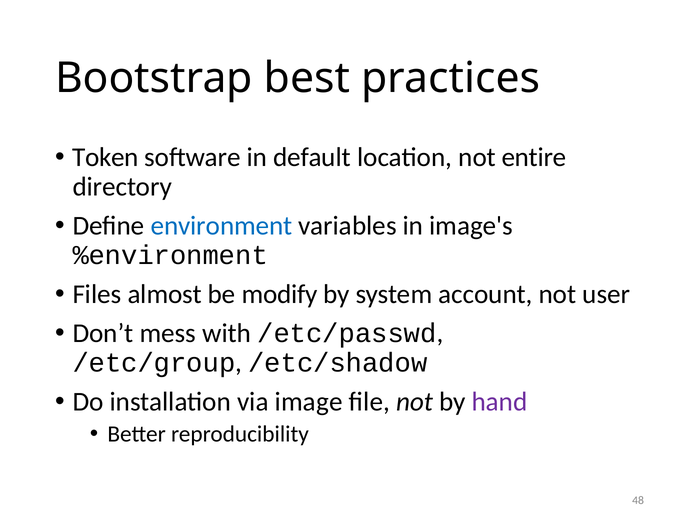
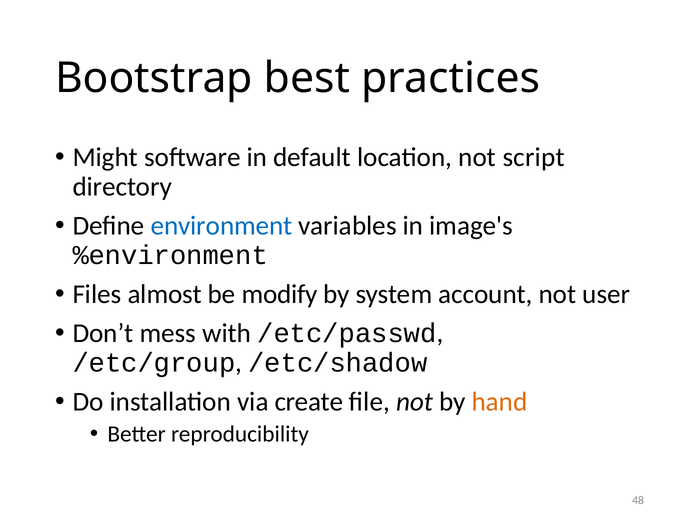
Token: Token -> Might
entire: entire -> script
image: image -> create
hand colour: purple -> orange
